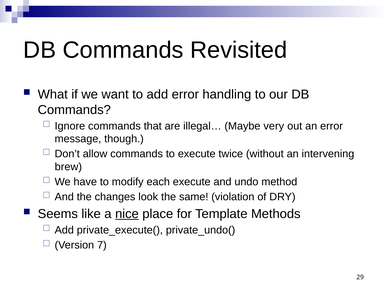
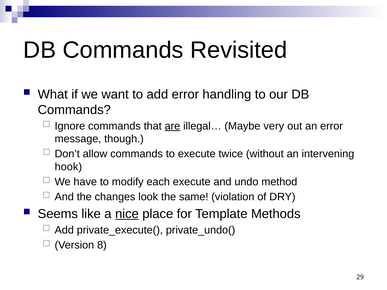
are underline: none -> present
brew: brew -> hook
7: 7 -> 8
